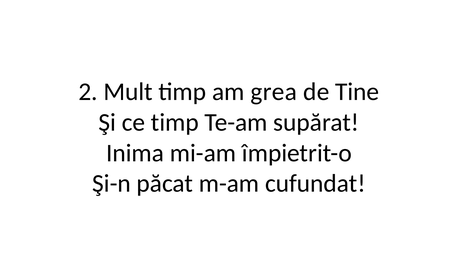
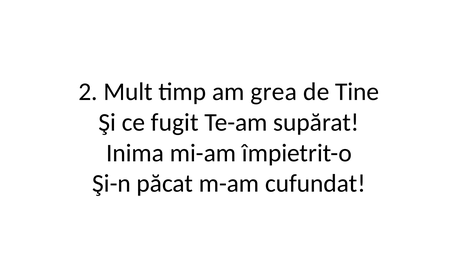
ce timp: timp -> fugit
